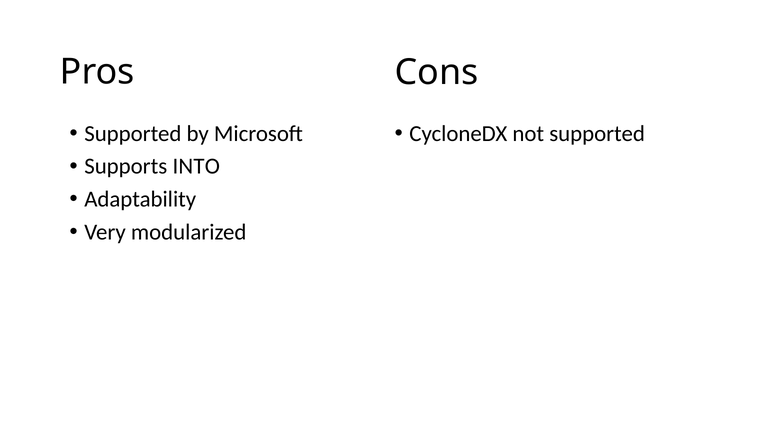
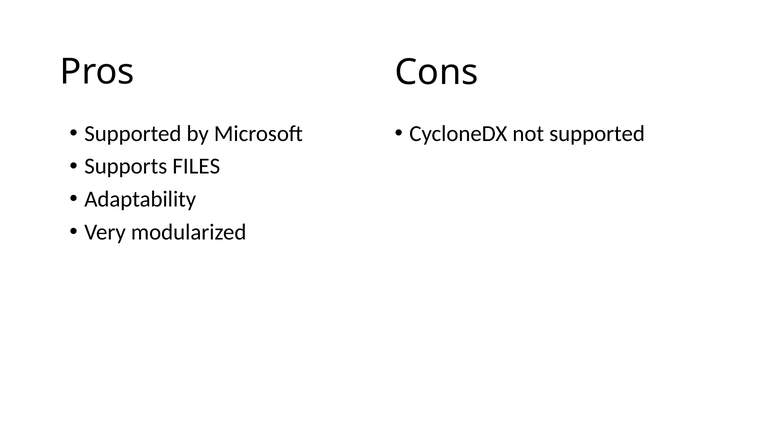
INTO: INTO -> FILES
